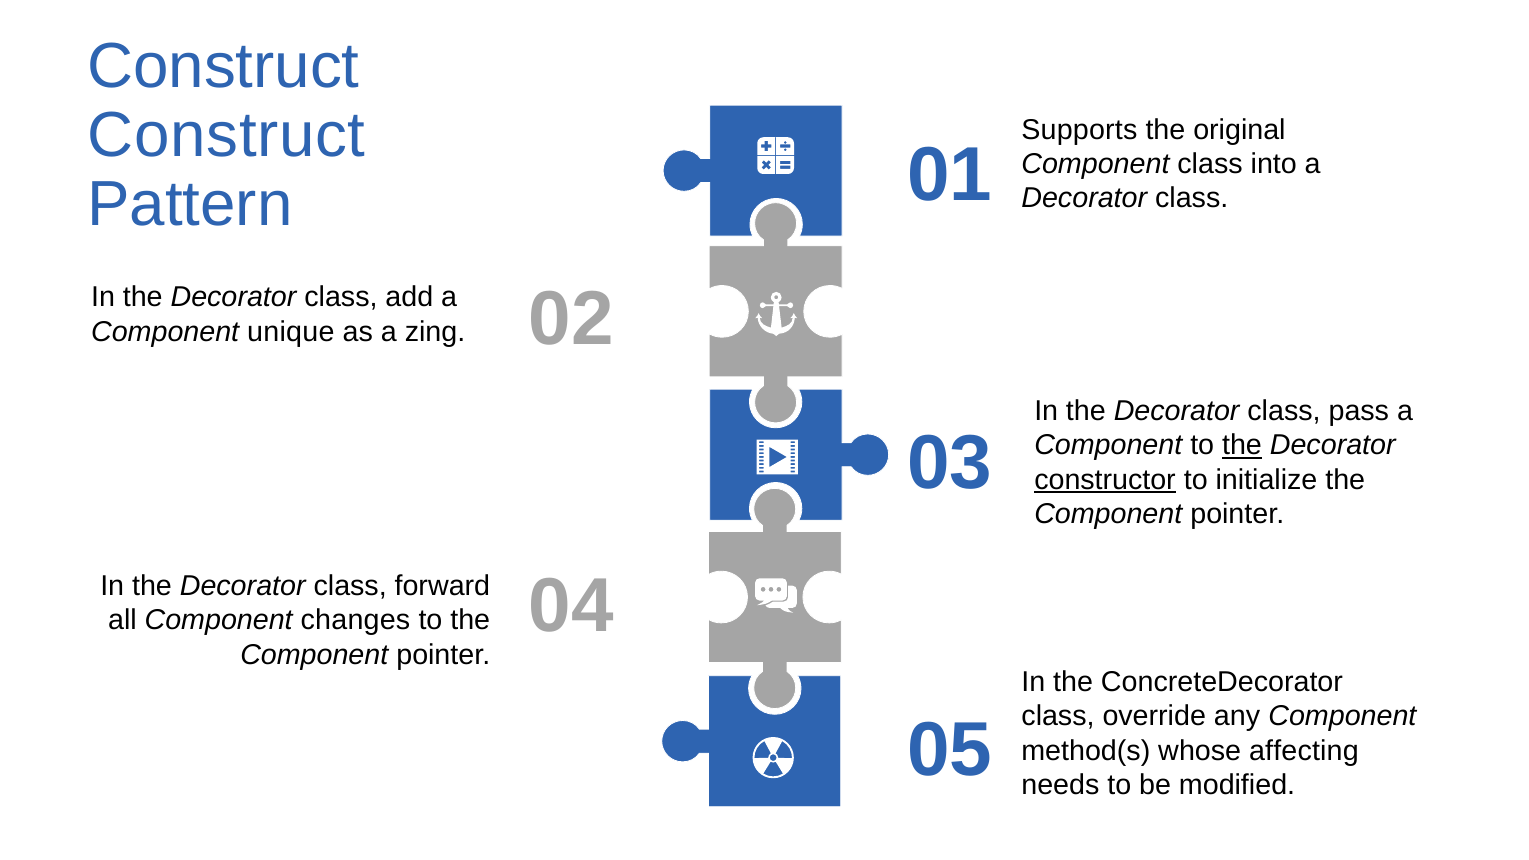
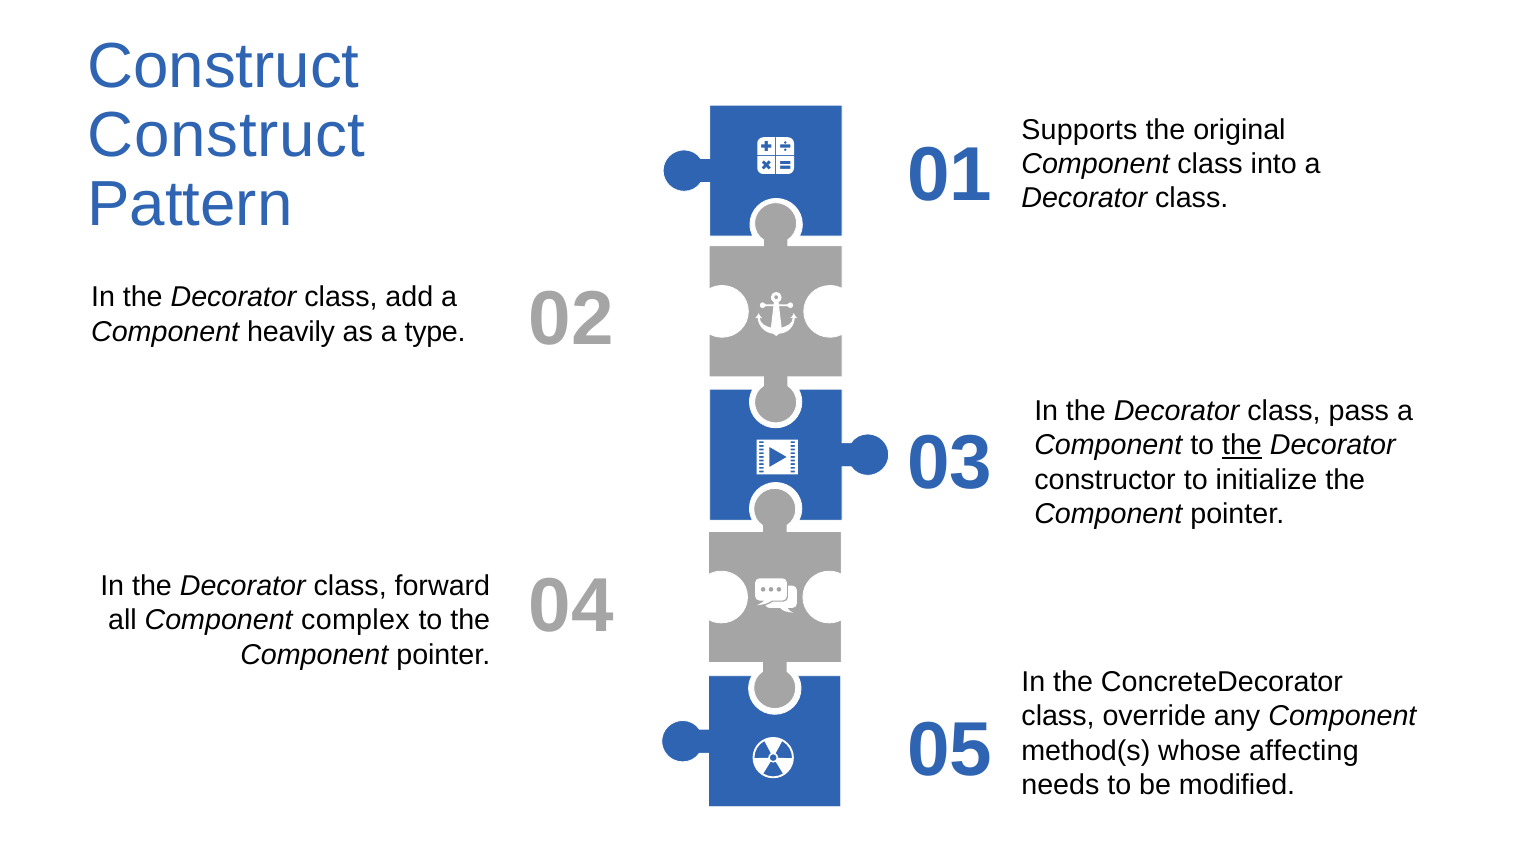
unique: unique -> heavily
zing: zing -> type
constructor underline: present -> none
changes: changes -> complex
